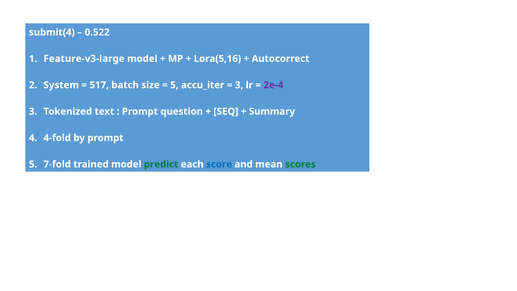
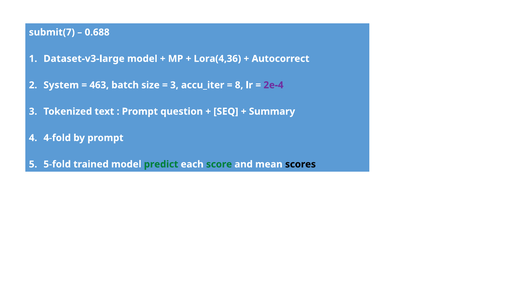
submit(4: submit(4 -> submit(7
0.522: 0.522 -> 0.688
Feature-v3-large: Feature-v3-large -> Dataset-v3-large
Lora(5,16: Lora(5,16 -> Lora(4,36
517: 517 -> 463
5 at (174, 85): 5 -> 3
3 at (239, 85): 3 -> 8
7-fold: 7-fold -> 5-fold
score colour: blue -> green
scores colour: green -> black
